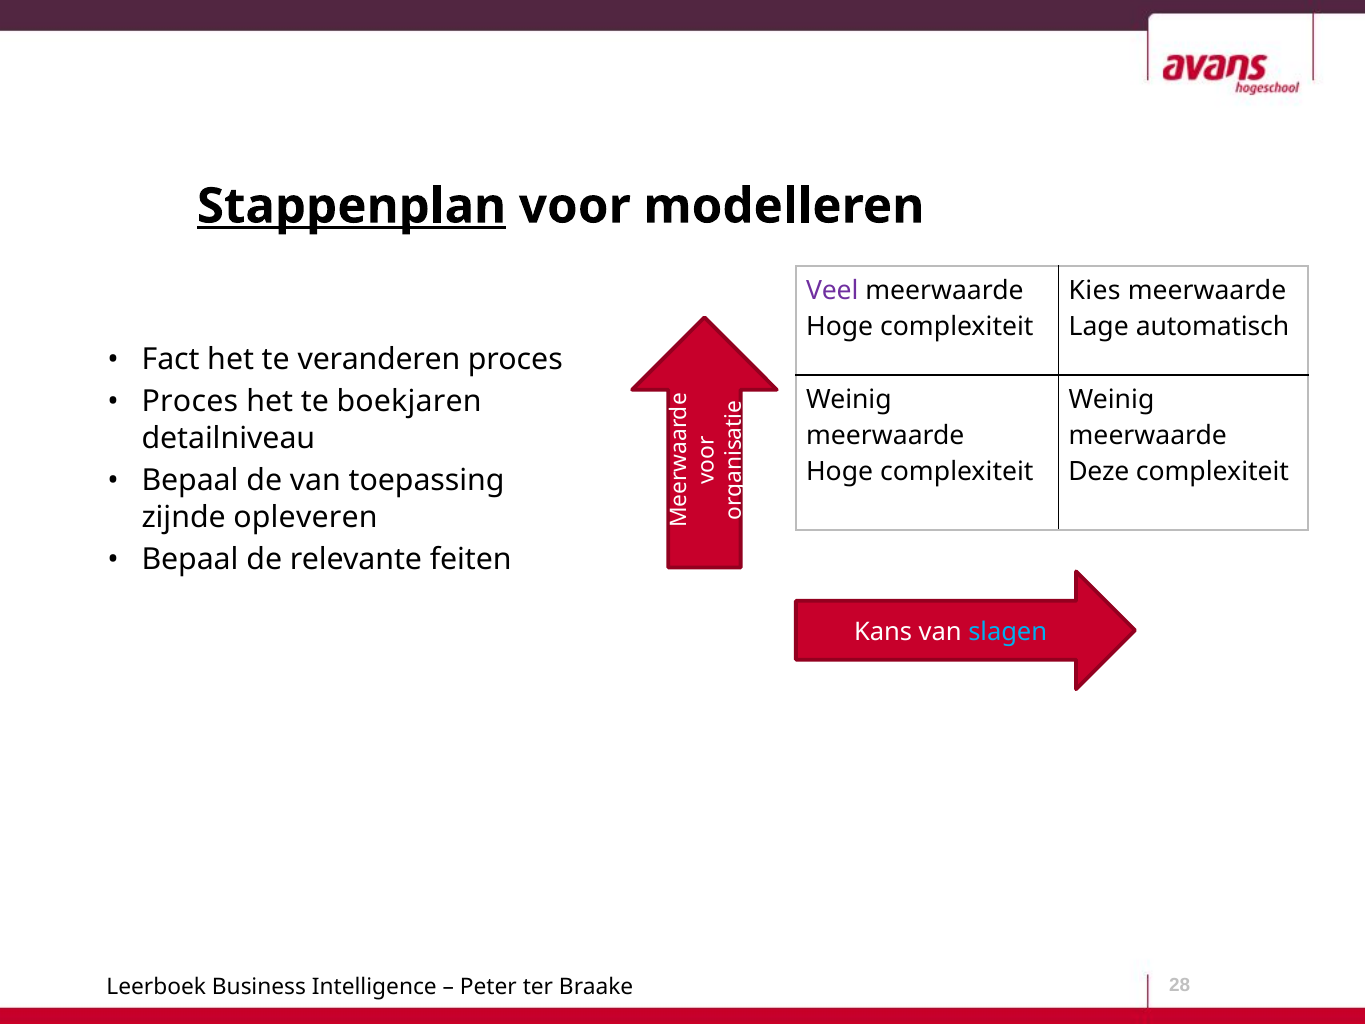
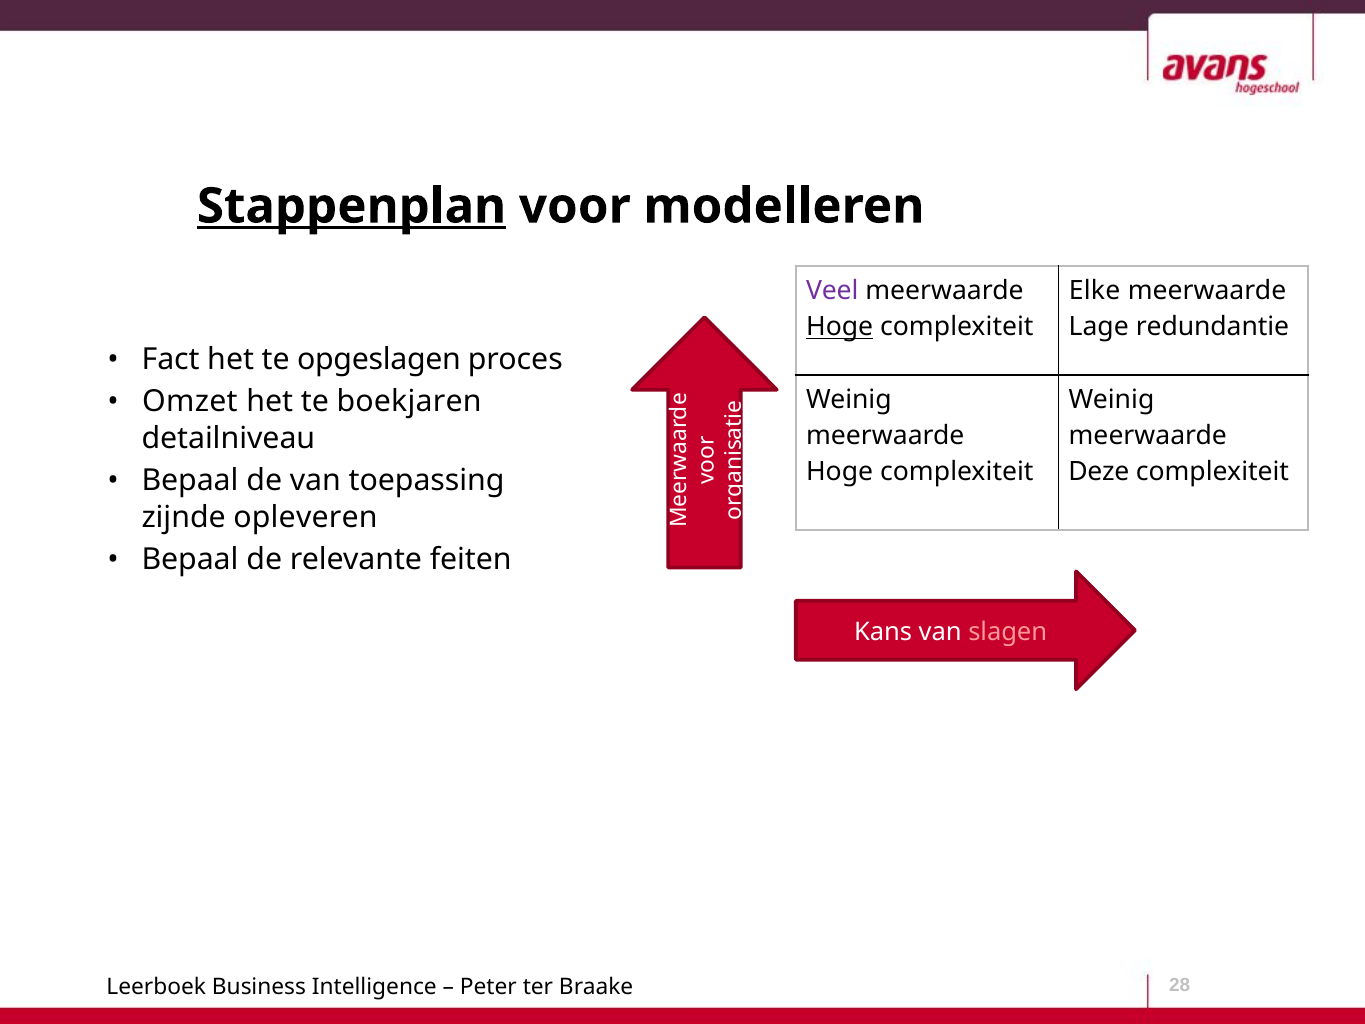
Kies: Kies -> Elke
Hoge at (840, 327) underline: none -> present
automatisch: automatisch -> redundantie
veranderen: veranderen -> opgeslagen
Proces at (190, 402): Proces -> Omzet
slagen colour: light blue -> pink
